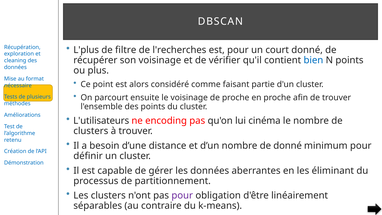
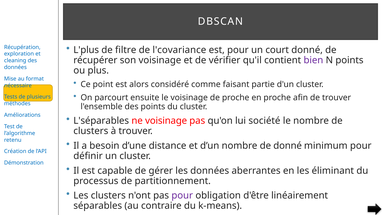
l'recherches: l'recherches -> l'covariance
bien colour: blue -> purple
L'utilisateurs: L'utilisateurs -> L'séparables
ne encoding: encoding -> voisinage
cinéma: cinéma -> société
